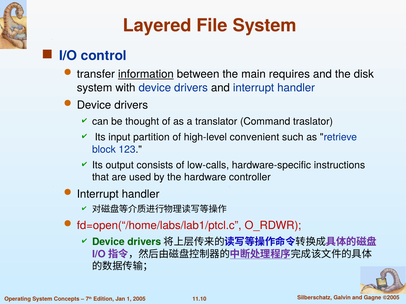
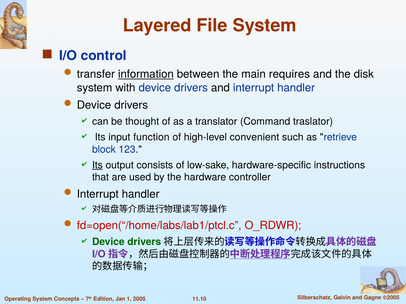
partition: partition -> function
Its at (97, 165) underline: none -> present
low-calls: low-calls -> low-sake
